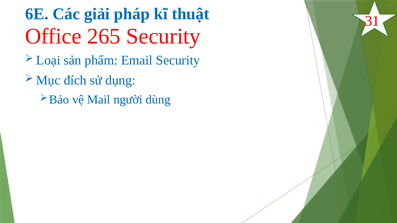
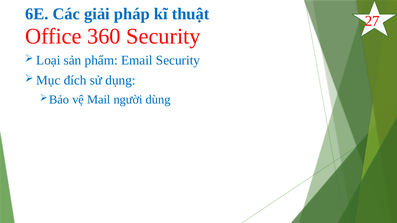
31: 31 -> 27
265: 265 -> 360
